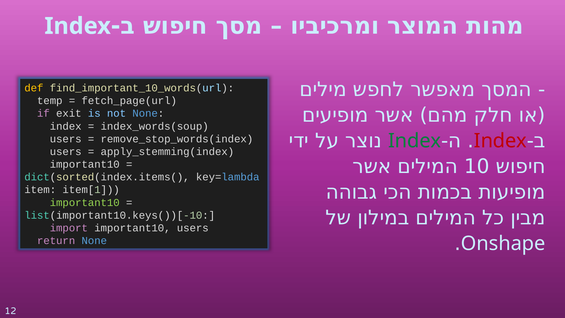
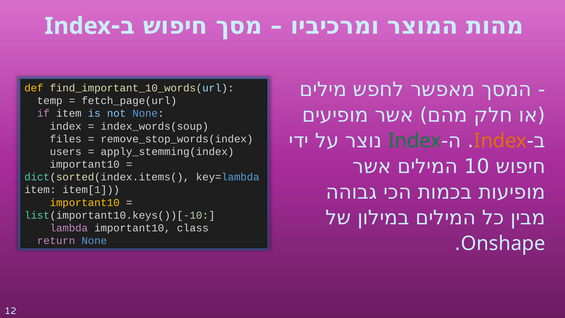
if exit: exit -> item
users at (66, 139): users -> files
Index at (500, 141) colour: red -> orange
important10 at (85, 202) colour: light green -> yellow
import: import -> lambda
important10 users: users -> class
